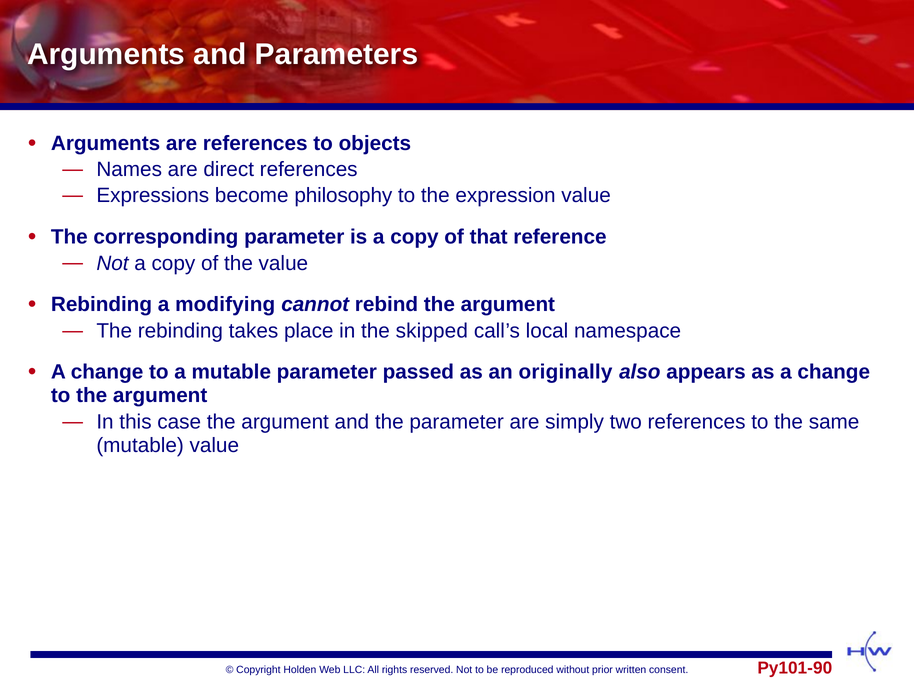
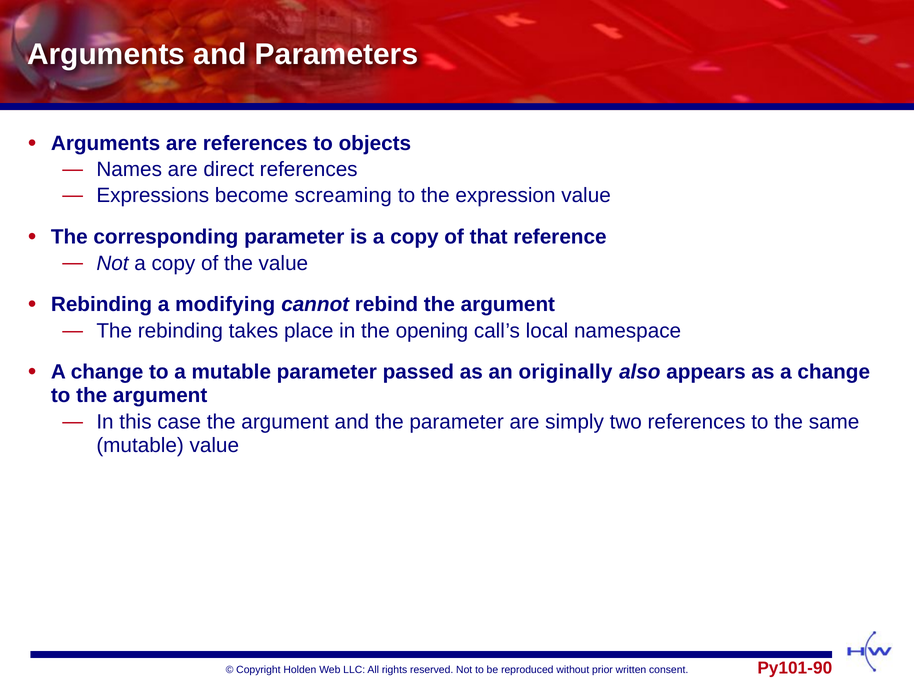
philosophy: philosophy -> screaming
skipped: skipped -> opening
